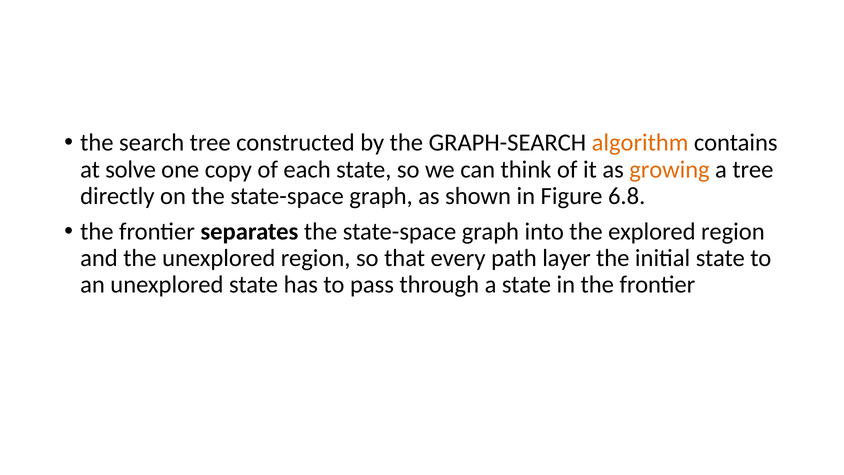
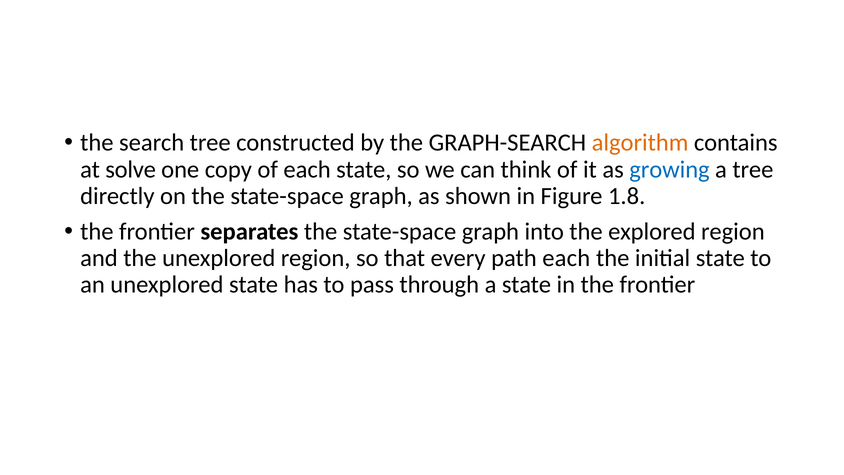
growing colour: orange -> blue
6.8: 6.8 -> 1.8
path layer: layer -> each
